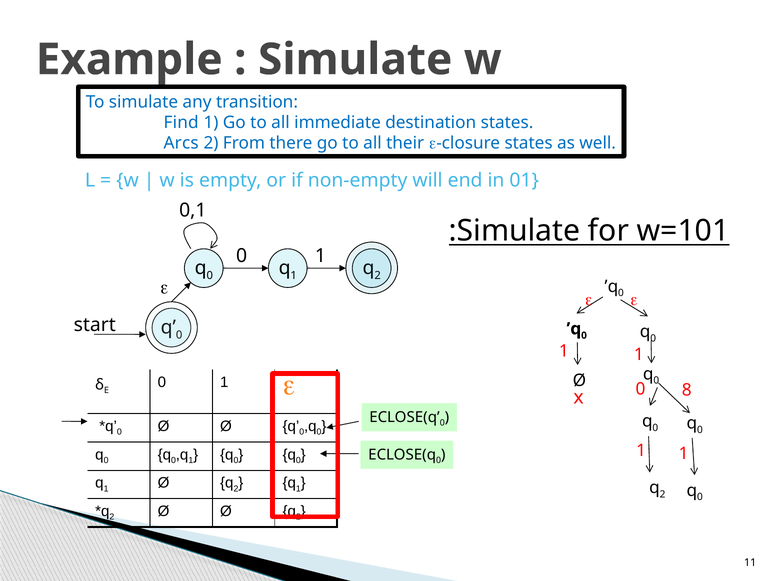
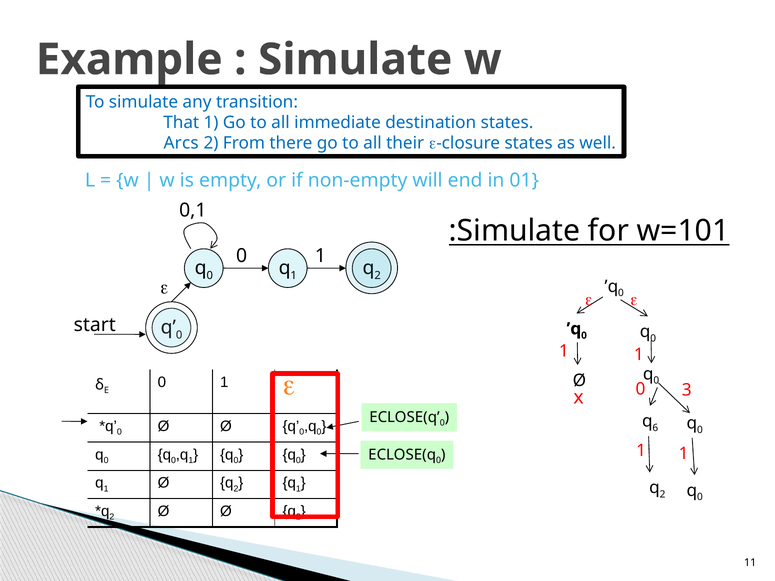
Find: Find -> That
8: 8 -> 3
0 at (655, 428): 0 -> 6
